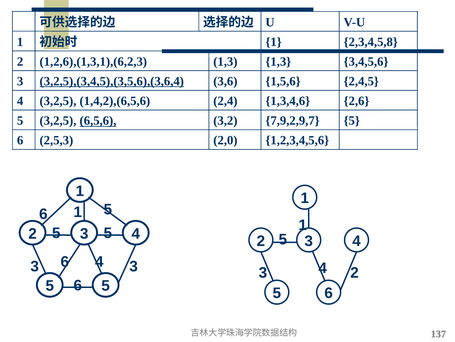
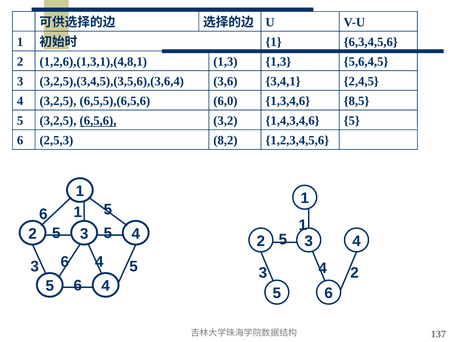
2,3,4,5,8: 2,3,4,5,8 -> 6,3,4,5,6
1,2,6),(1,3,1),(6,2,3: 1,2,6),(1,3,1),(6,2,3 -> 1,2,6),(1,3,1),(4,8,1
3,4,5,6: 3,4,5,6 -> 5,6,4,5
3,2,5),(3,4,5),(3,5,6),(3,6,4 underline: present -> none
1,5,6: 1,5,6 -> 3,4,1
1,4,2),(6,5,6: 1,4,2),(6,5,6 -> 6,5,5),(6,5,6
2,4: 2,4 -> 6,0
2,6: 2,6 -> 8,5
7,9,2,9,7: 7,9,2,9,7 -> 1,4,3,4,6
2,0: 2,0 -> 8,2
3 4 3: 3 -> 5
5 at (106, 285): 5 -> 4
